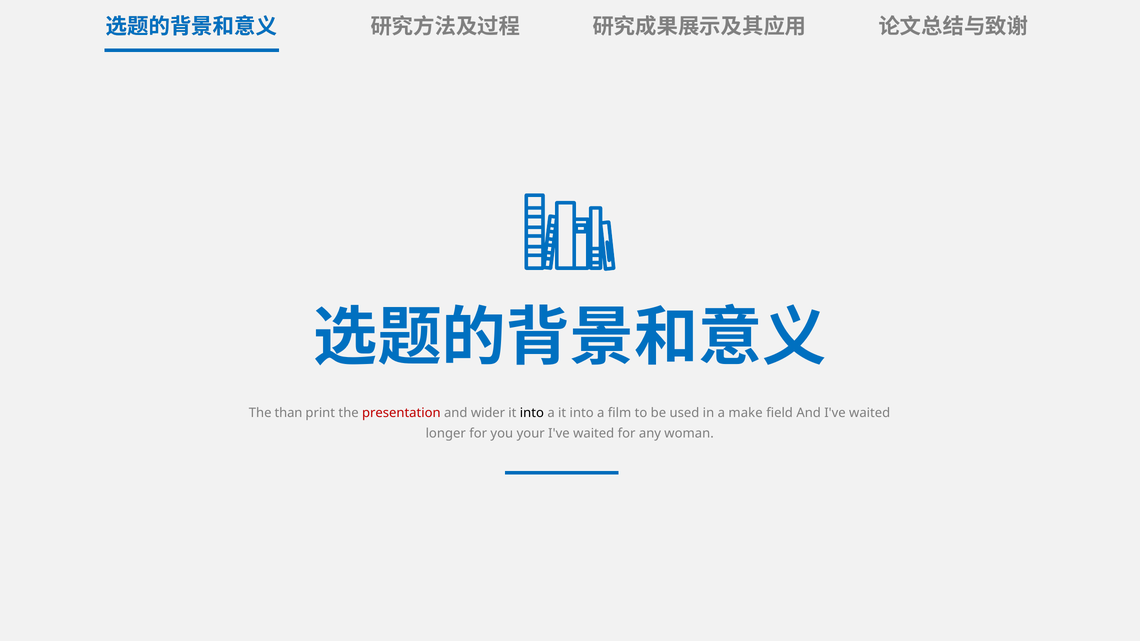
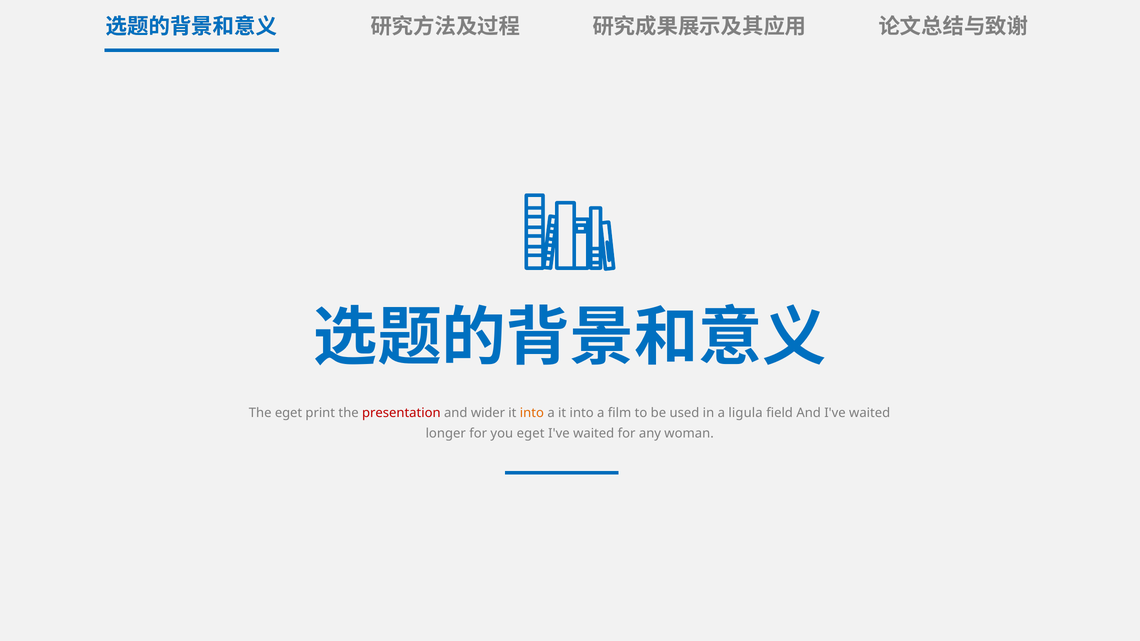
The than: than -> eget
into at (532, 413) colour: black -> orange
make: make -> ligula
you your: your -> eget
